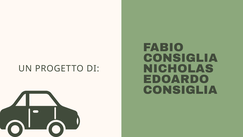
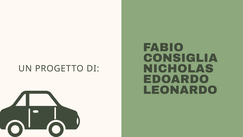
CONSIGLIA at (180, 90): CONSIGLIA -> LEONARDO
